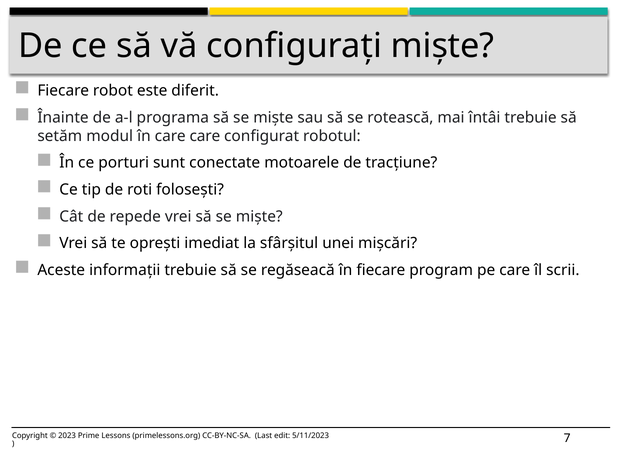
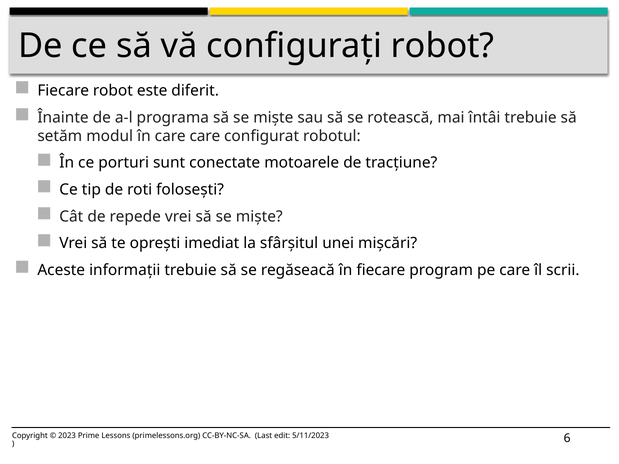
configurați miște: miște -> robot
7: 7 -> 6
